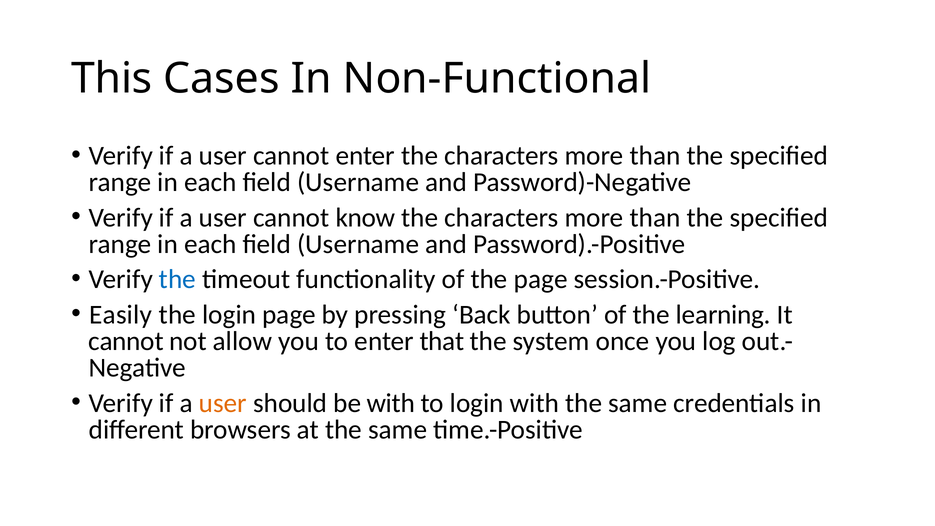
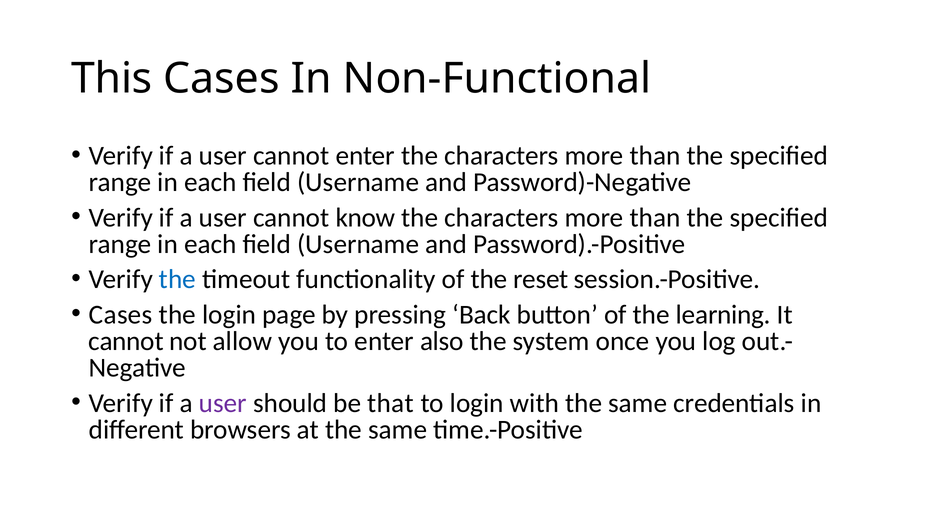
the page: page -> reset
Easily at (121, 315): Easily -> Cases
that: that -> also
user at (223, 403) colour: orange -> purple
be with: with -> that
